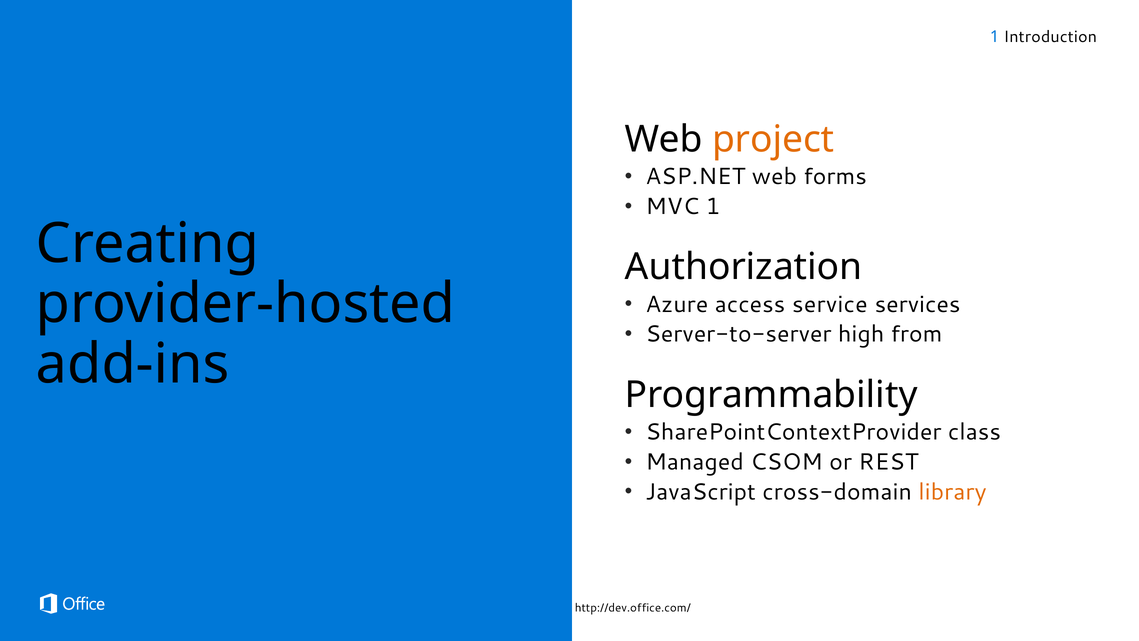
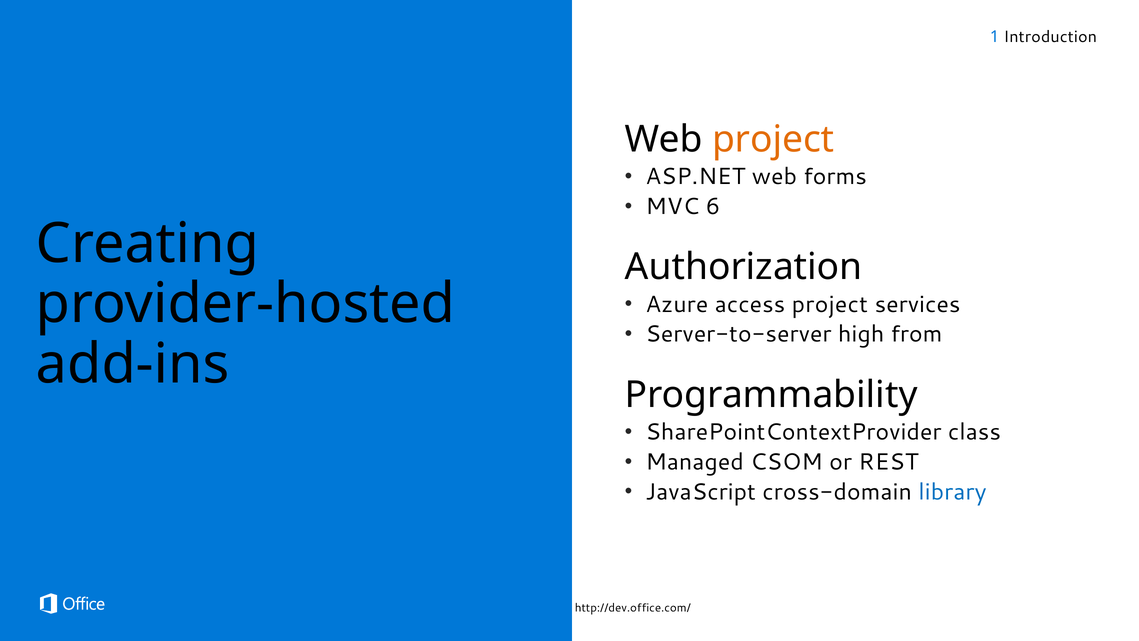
MVC 1: 1 -> 6
access service: service -> project
library colour: orange -> blue
